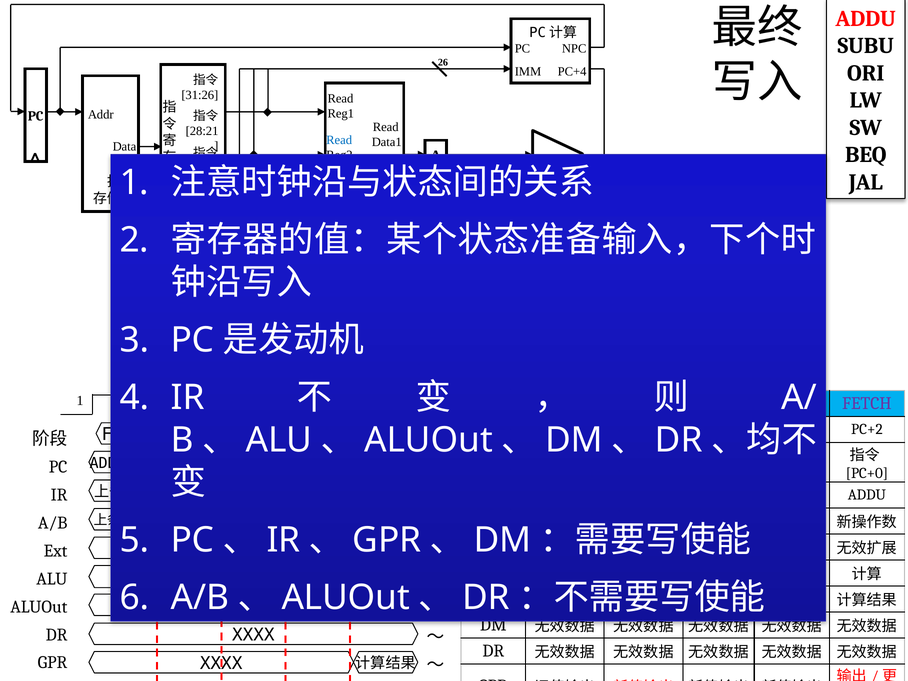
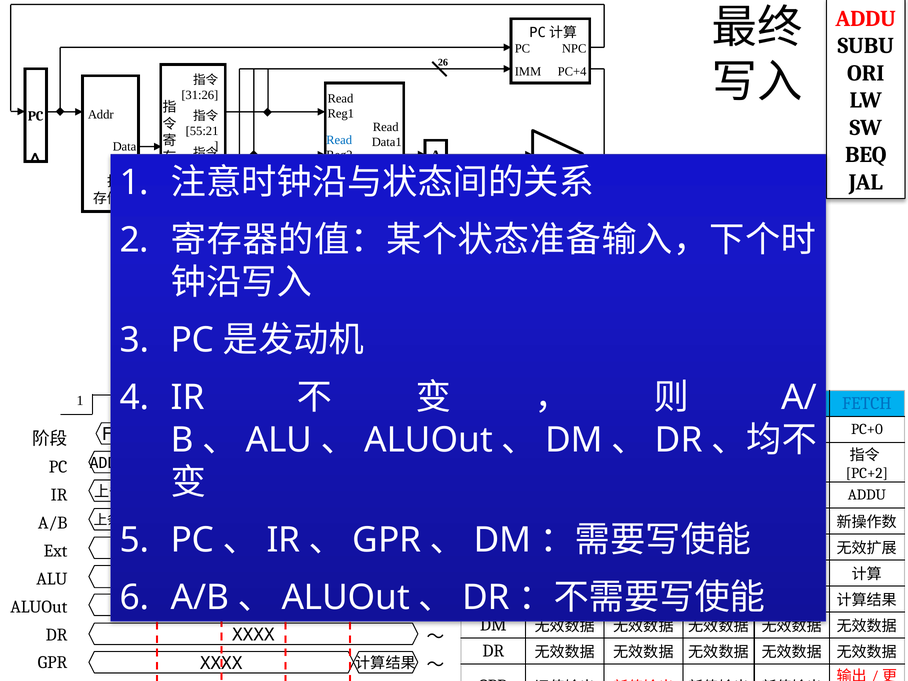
28:21: 28:21 -> 55:21
FETCH at (867, 403) colour: purple -> blue
PC+2: PC+2 -> PC+0
PC+0: PC+0 -> PC+2
